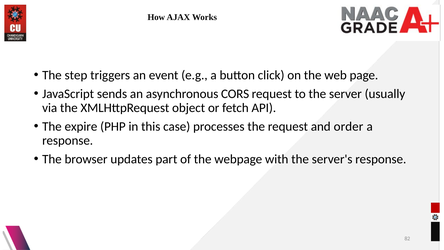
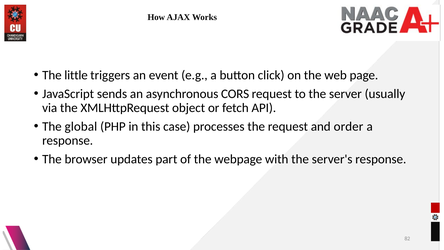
step: step -> little
expire: expire -> global
